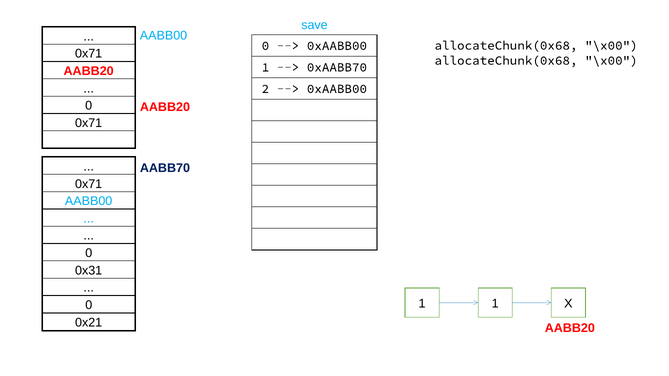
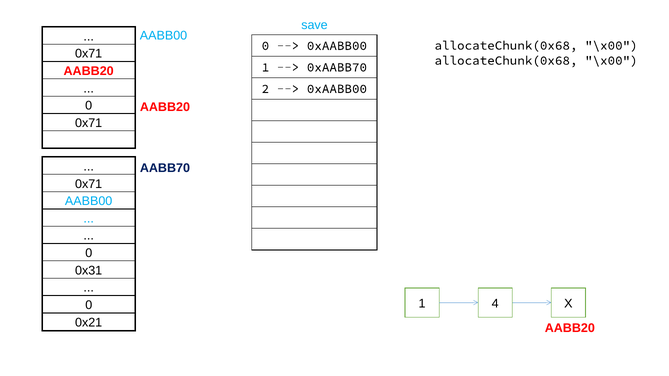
1 1: 1 -> 4
